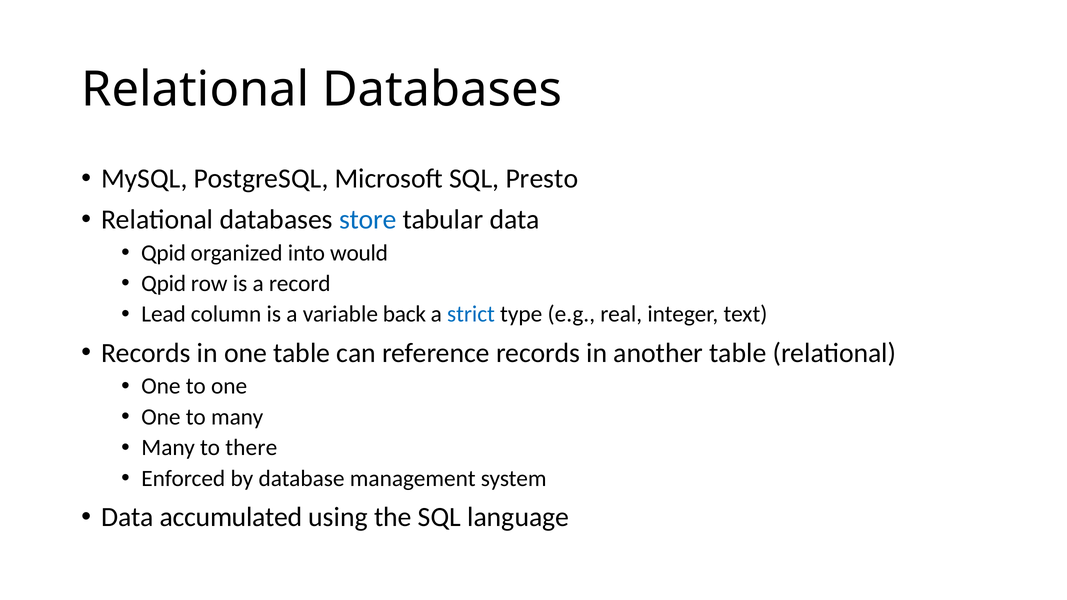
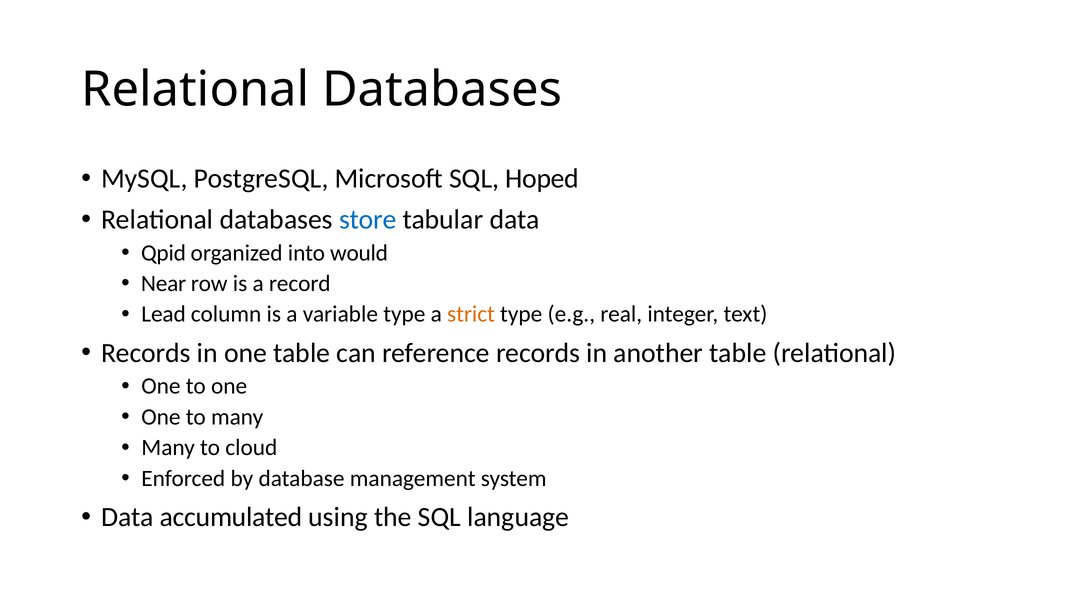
Presto: Presto -> Hoped
Qpid at (164, 284): Qpid -> Near
variable back: back -> type
strict colour: blue -> orange
there: there -> cloud
